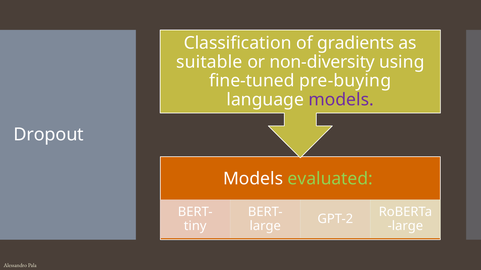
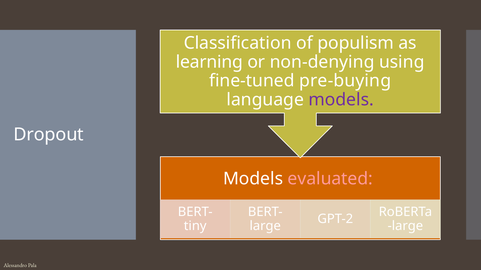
gradients: gradients -> populism
suitable: suitable -> learning
non-diversity: non-diversity -> non-denying
evaluated colour: light green -> pink
